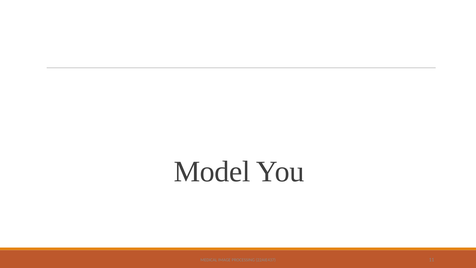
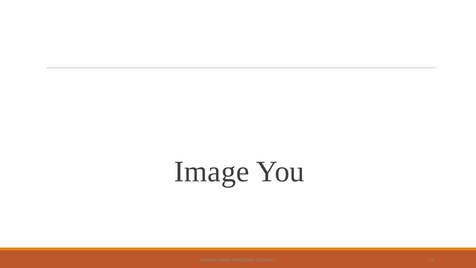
Model at (212, 171): Model -> Image
